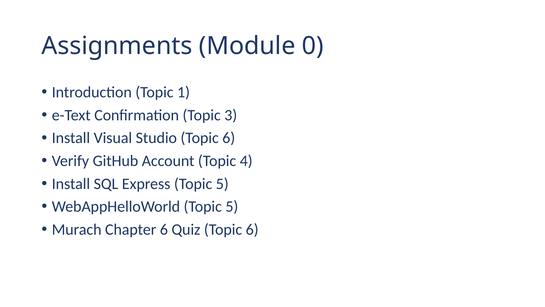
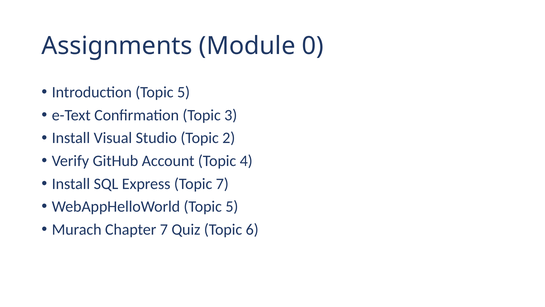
Introduction Topic 1: 1 -> 5
Studio Topic 6: 6 -> 2
Express Topic 5: 5 -> 7
Chapter 6: 6 -> 7
